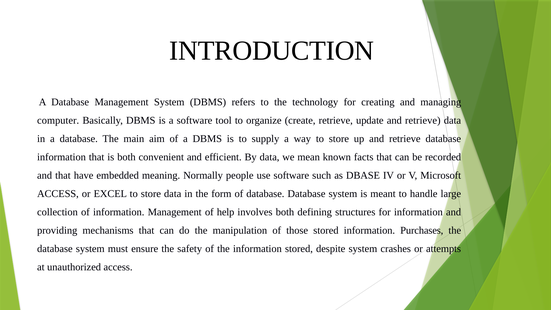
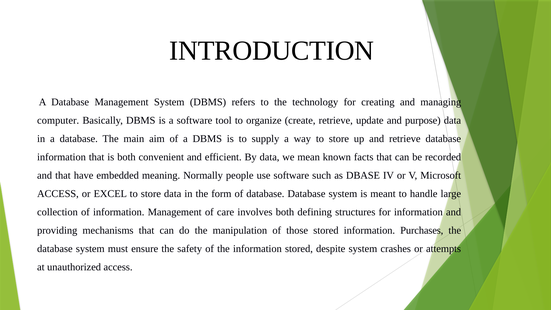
update and retrieve: retrieve -> purpose
help: help -> care
